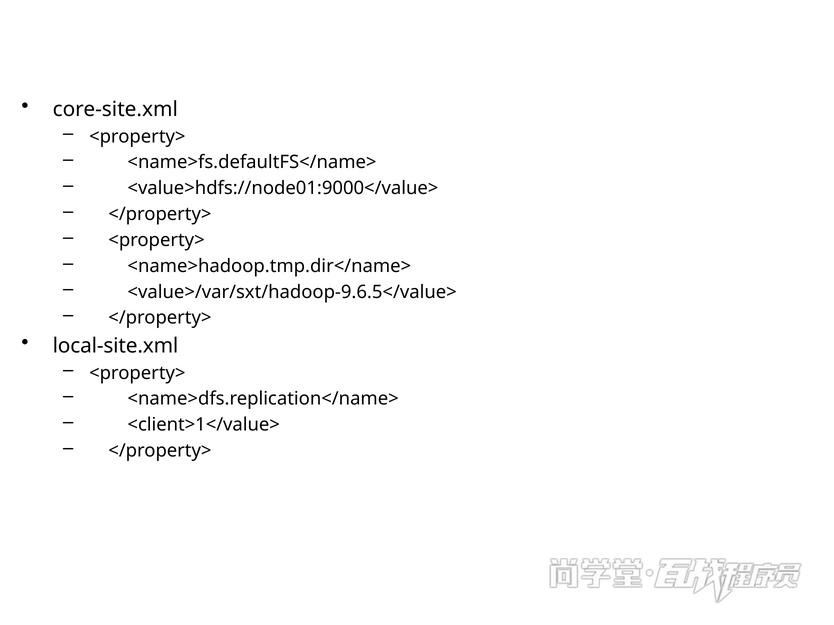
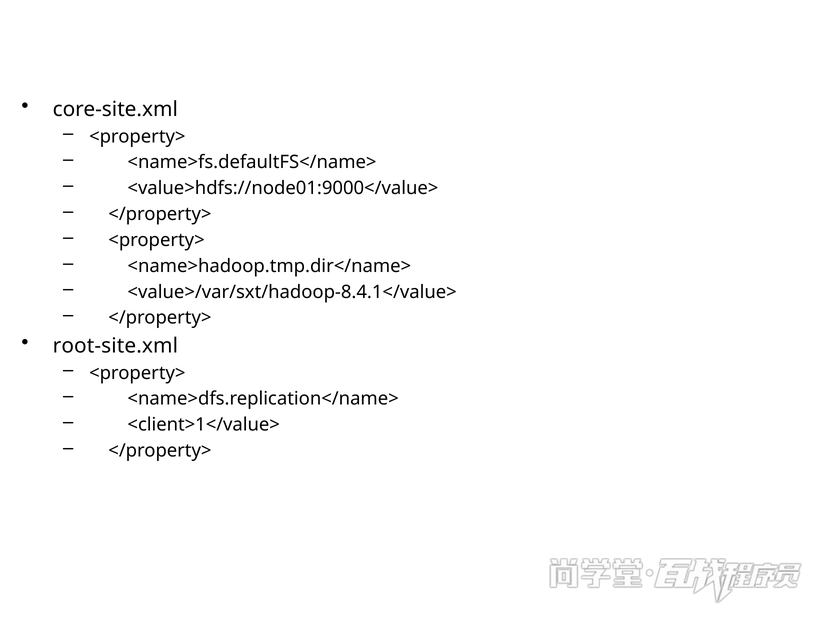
<value>/var/sxt/hadoop-9.6.5</value>: <value>/var/sxt/hadoop-9.6.5</value> -> <value>/var/sxt/hadoop-8.4.1</value>
local-site.xml: local-site.xml -> root-site.xml
